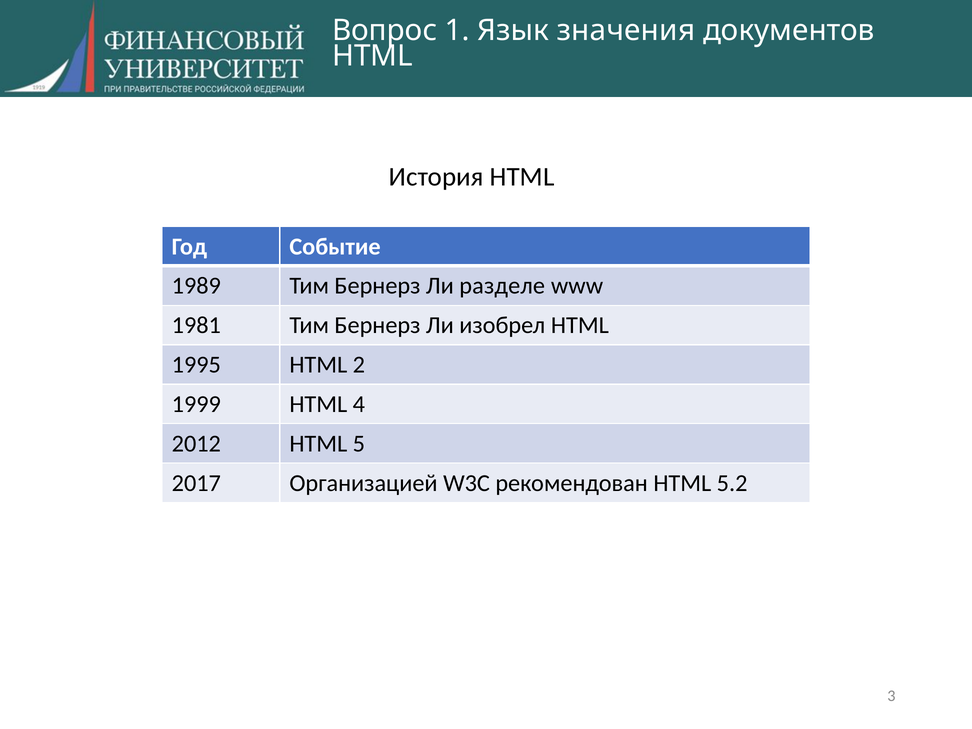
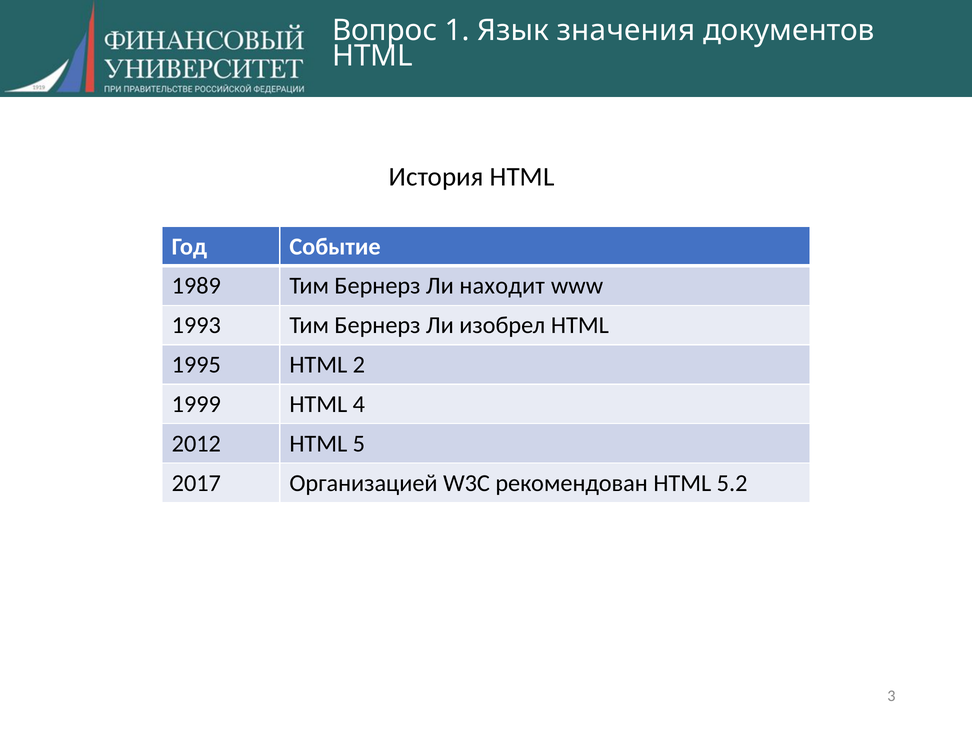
разделе: разделе -> находит
1981: 1981 -> 1993
